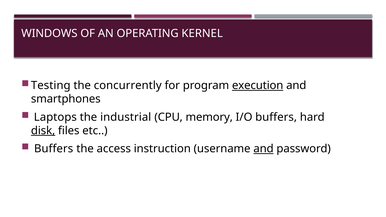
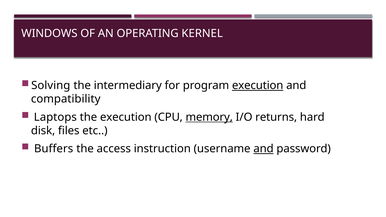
Testing: Testing -> Solving
concurrently: concurrently -> intermediary
smartphones: smartphones -> compatibility
the industrial: industrial -> execution
memory underline: none -> present
I/O buffers: buffers -> returns
disk underline: present -> none
